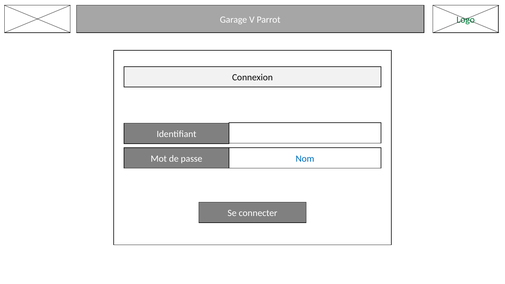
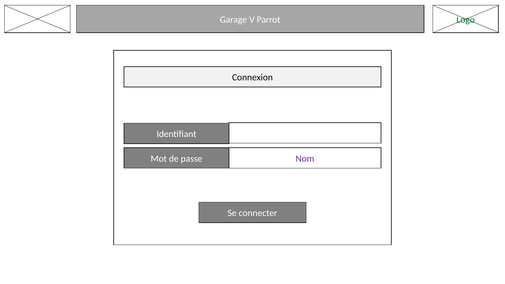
Nom at (305, 159) colour: blue -> purple
